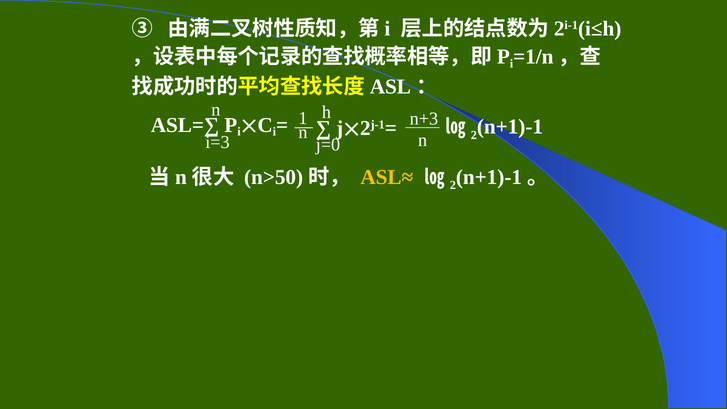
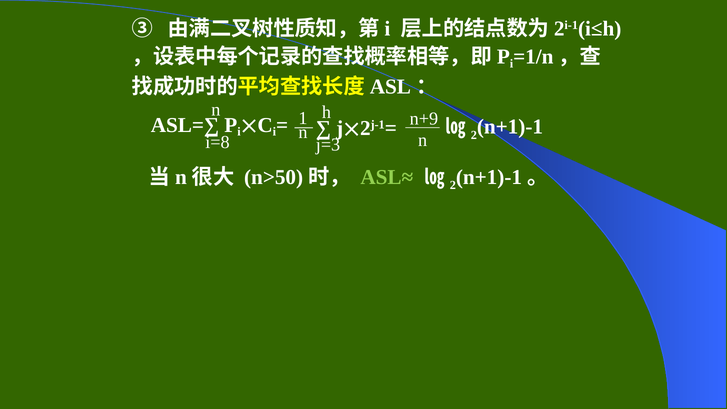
n+3: n+3 -> n+9
i=3: i=3 -> i=8
j=0: j=0 -> j=3
ASL≈ colour: yellow -> light green
